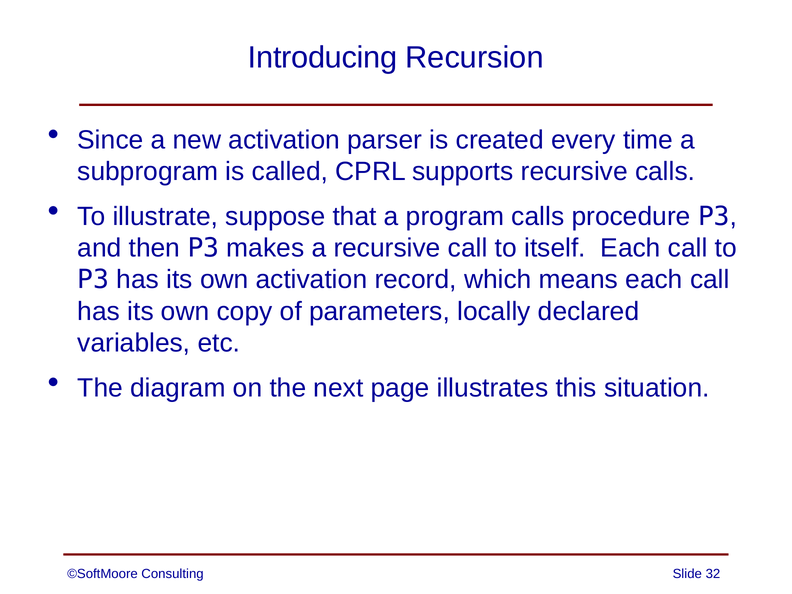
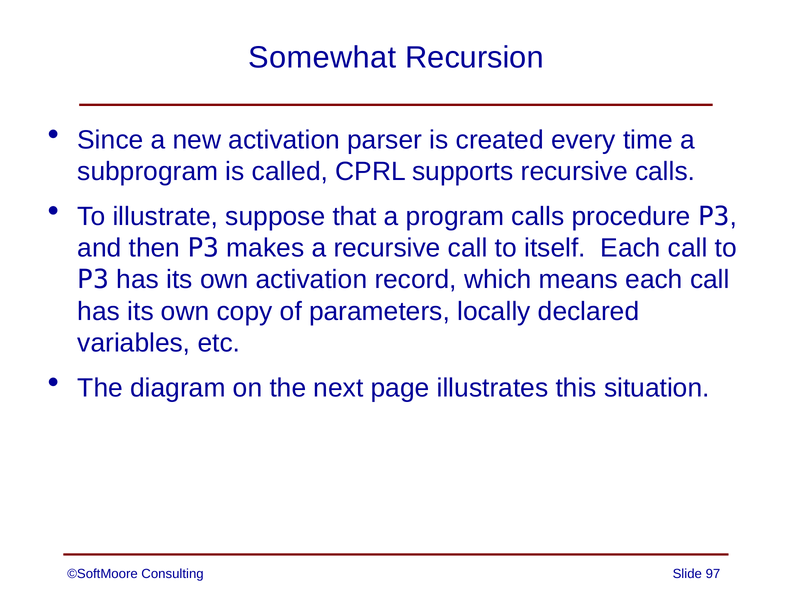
Introducing: Introducing -> Somewhat
32: 32 -> 97
